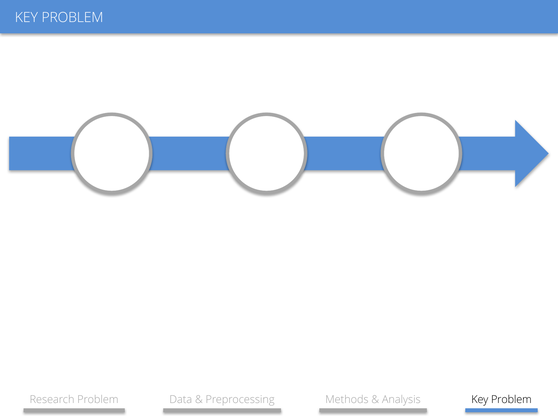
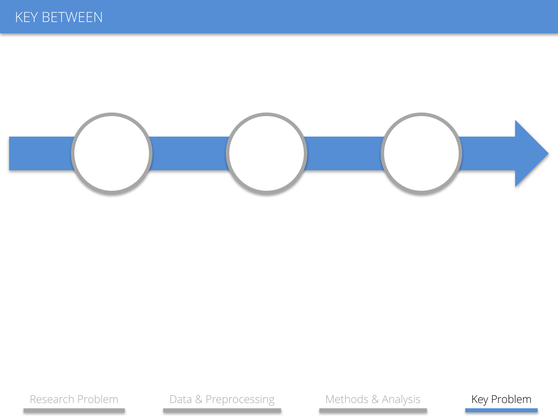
PROBLEM at (72, 18): PROBLEM -> BETWEEN
